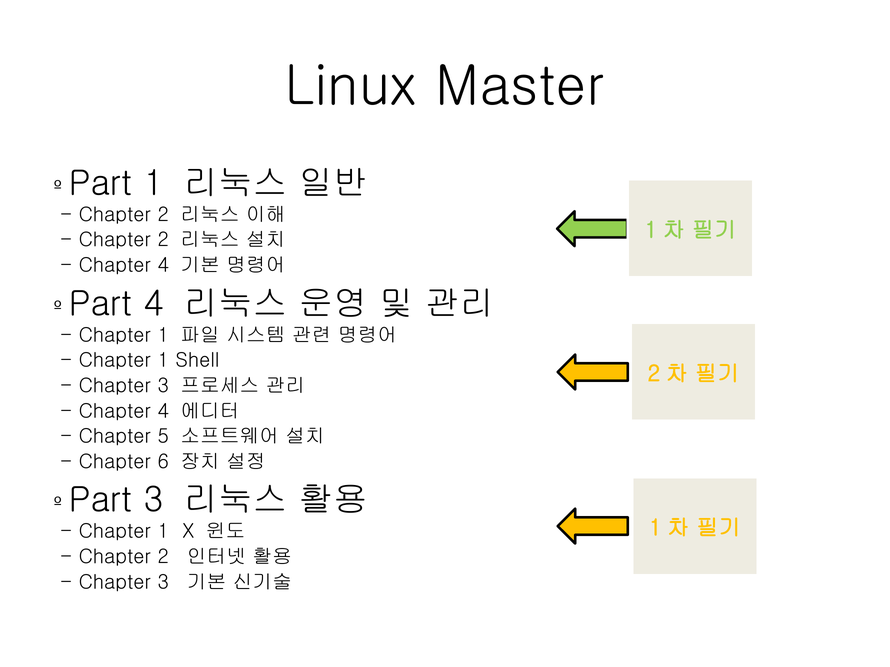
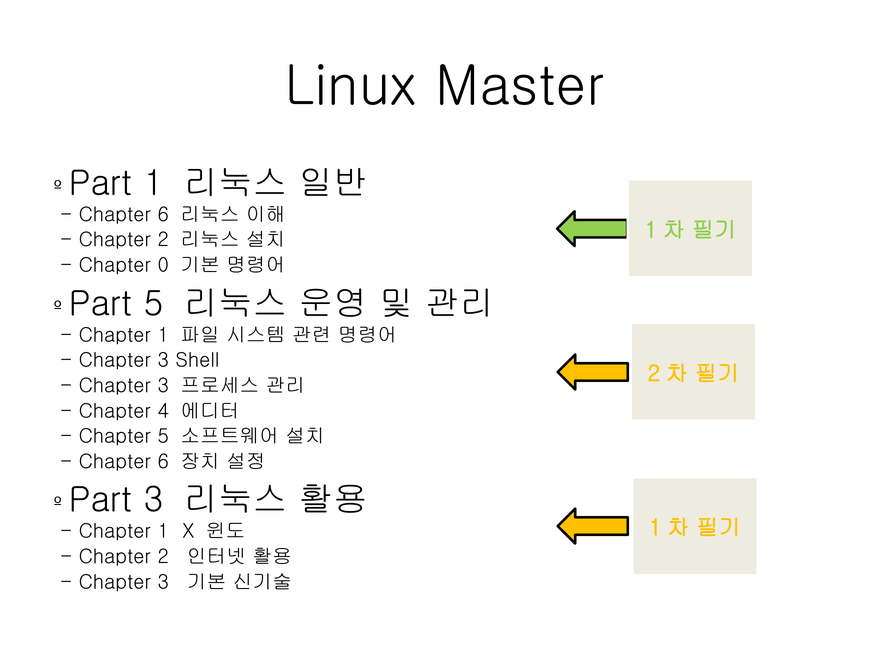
2 at (163, 215): 2 -> 6
4 at (163, 265): 4 -> 0
Part 4: 4 -> 5
1 at (163, 361): 1 -> 3
